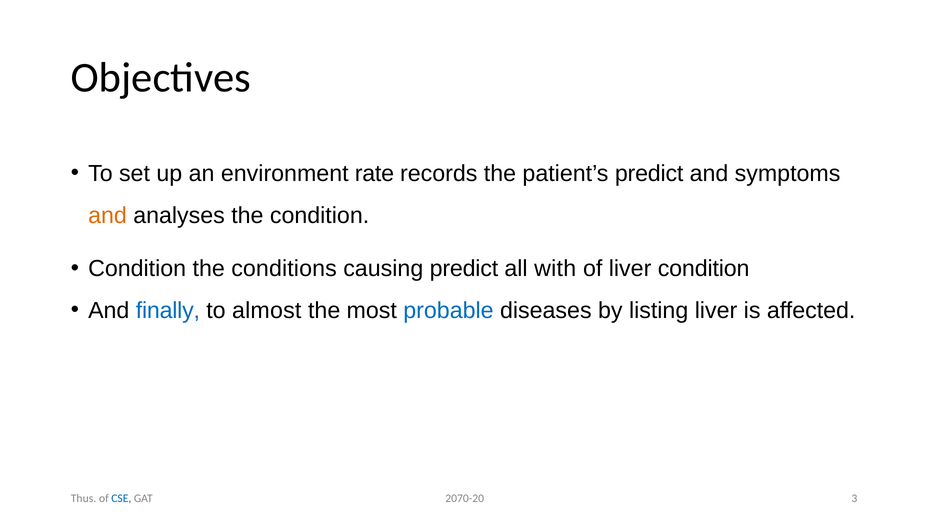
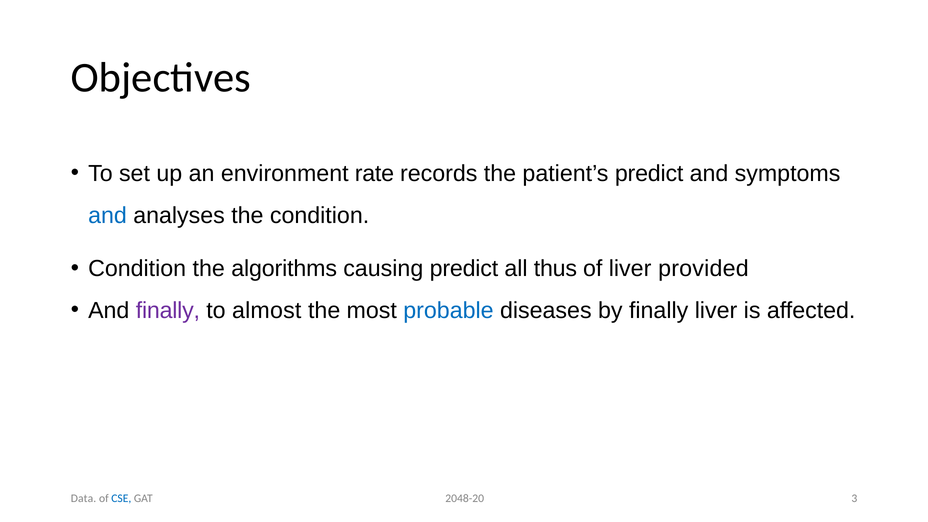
and at (107, 215) colour: orange -> blue
conditions: conditions -> algorithms
with: with -> thus
liver condition: condition -> provided
finally at (168, 310) colour: blue -> purple
by listing: listing -> finally
Thus: Thus -> Data
2070-20: 2070-20 -> 2048-20
